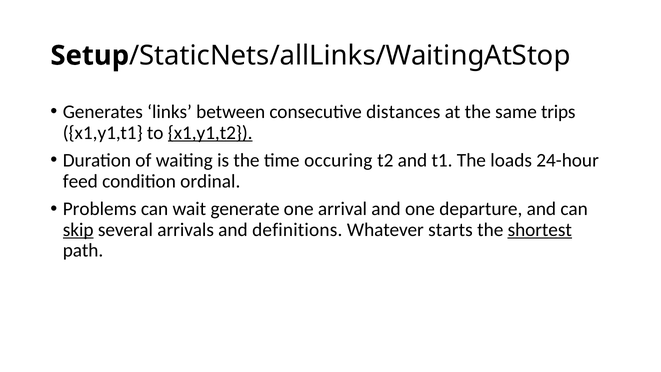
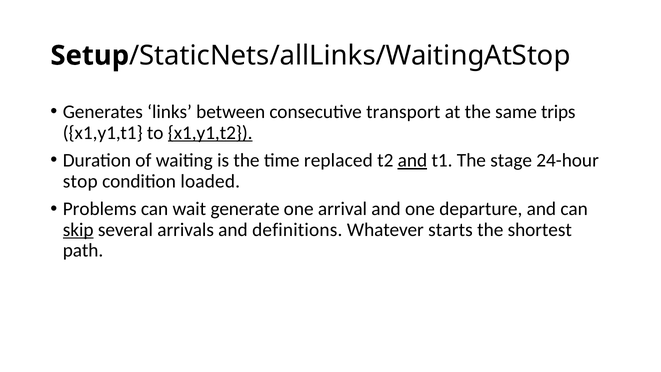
distances: distances -> transport
occuring: occuring -> replaced
and at (412, 160) underline: none -> present
loads: loads -> stage
feed: feed -> stop
ordinal: ordinal -> loaded
shortest underline: present -> none
